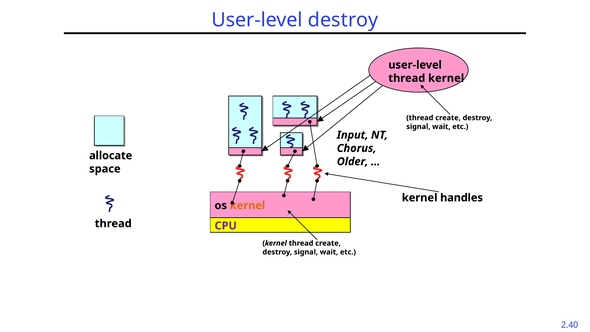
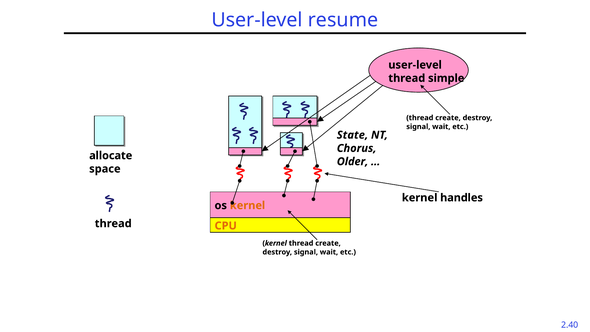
User-level destroy: destroy -> resume
thread kernel: kernel -> simple
Input: Input -> State
CPU colour: purple -> orange
